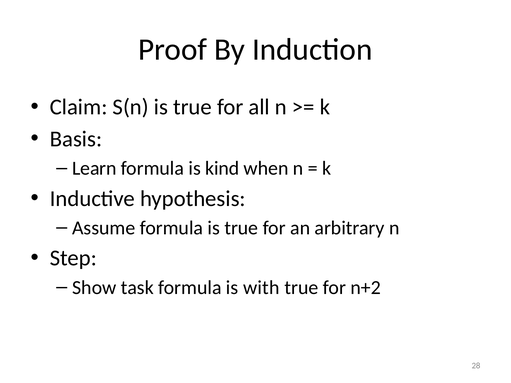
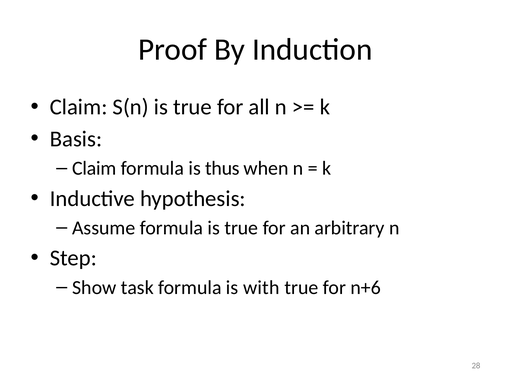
Learn at (94, 168): Learn -> Claim
kind: kind -> thus
n+2: n+2 -> n+6
